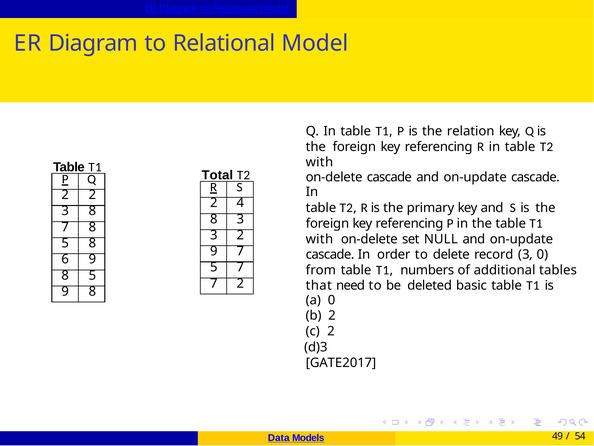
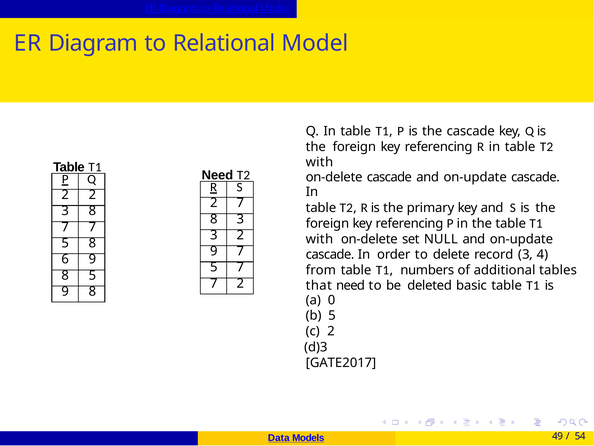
the relation: relation -> cascade
Total at (217, 175): Total -> Need
2 4: 4 -> 7
8 at (92, 227): 8 -> 7
3 0: 0 -> 4
2 at (332, 316): 2 -> 5
